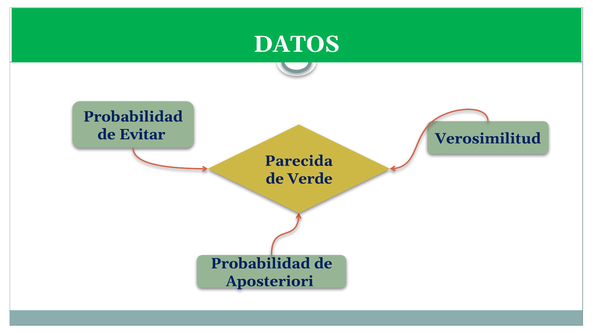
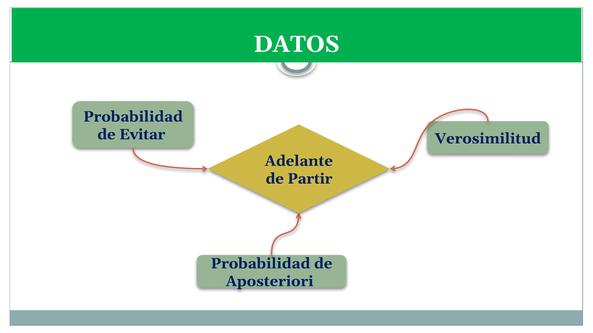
Parecida: Parecida -> Adelante
Verde: Verde -> Partir
